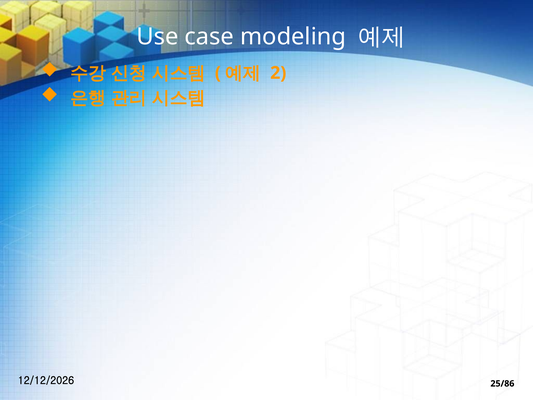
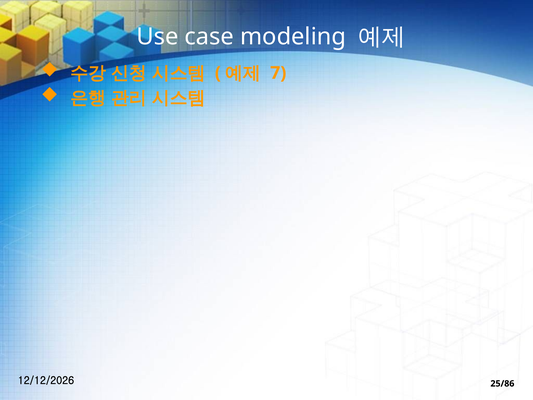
2: 2 -> 7
